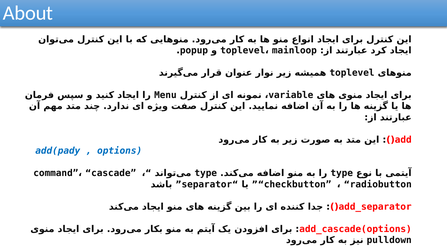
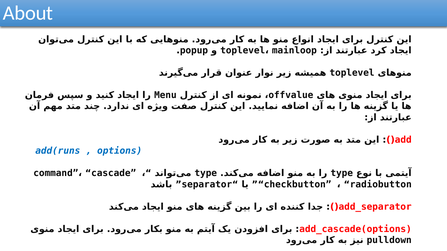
variable: variable -> offvalue
add(pady: add(pady -> add(runs
